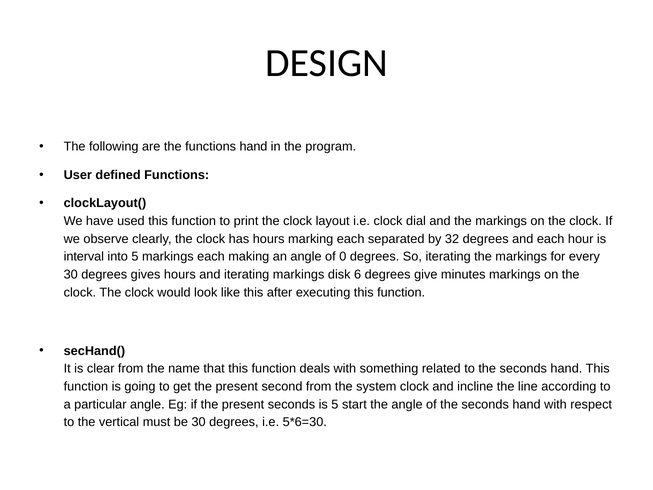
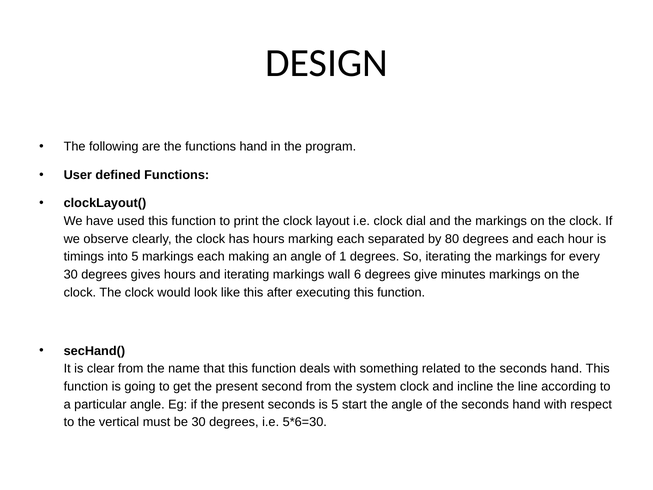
32: 32 -> 80
interval: interval -> timings
0: 0 -> 1
disk: disk -> wall
